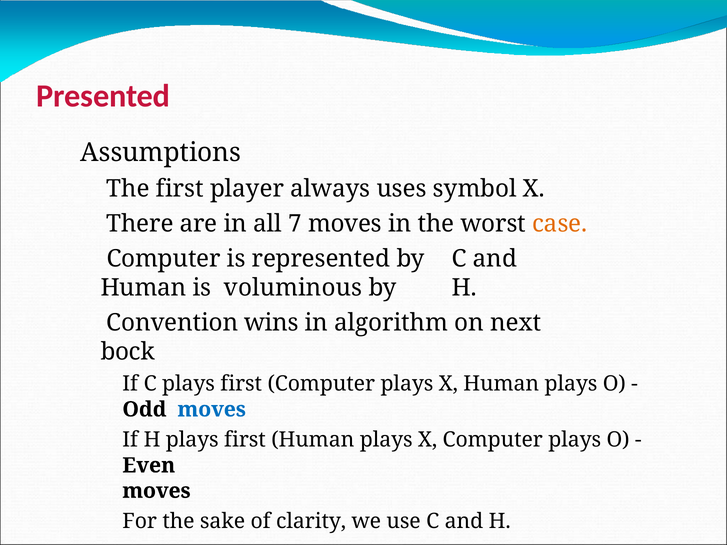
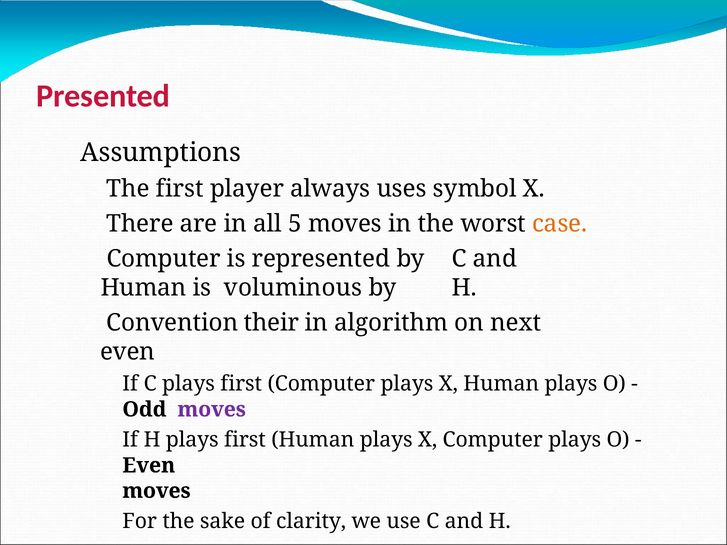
7: 7 -> 5
wins: wins -> their
bock at (128, 352): bock -> even
moves at (212, 410) colour: blue -> purple
